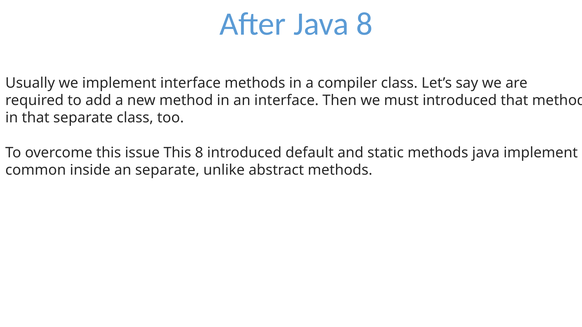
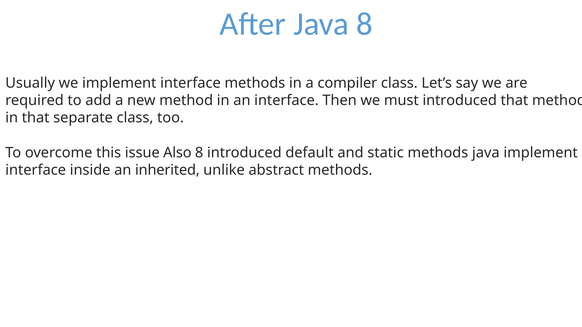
issue This: This -> Also
common at (36, 170): common -> interface
an separate: separate -> inherited
